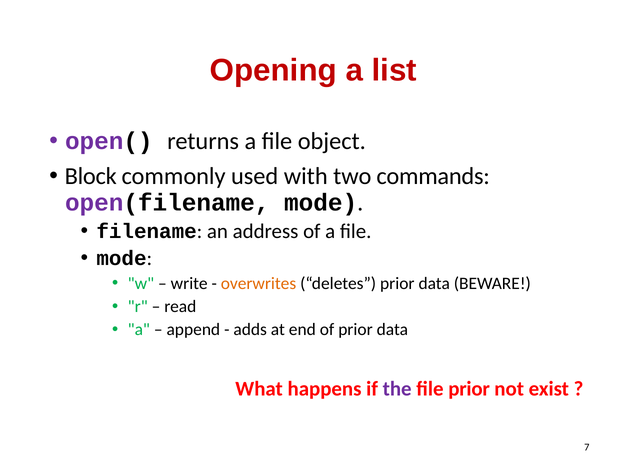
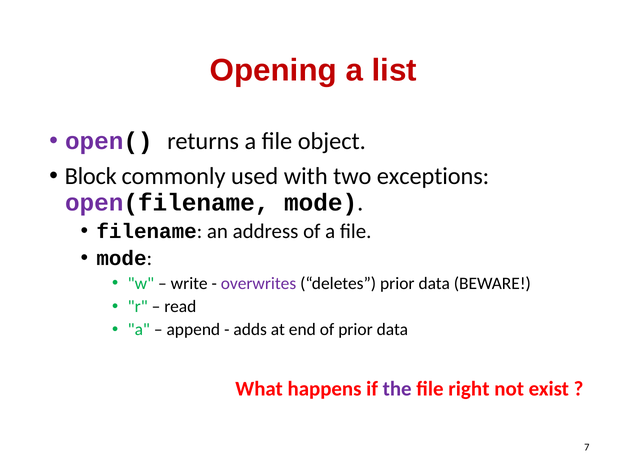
commands: commands -> exceptions
overwrites colour: orange -> purple
file prior: prior -> right
